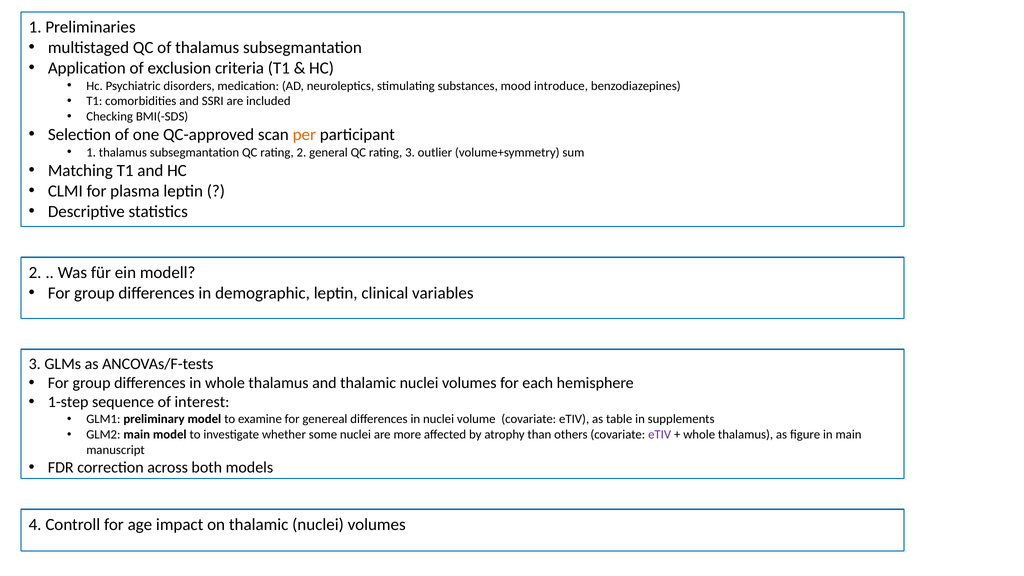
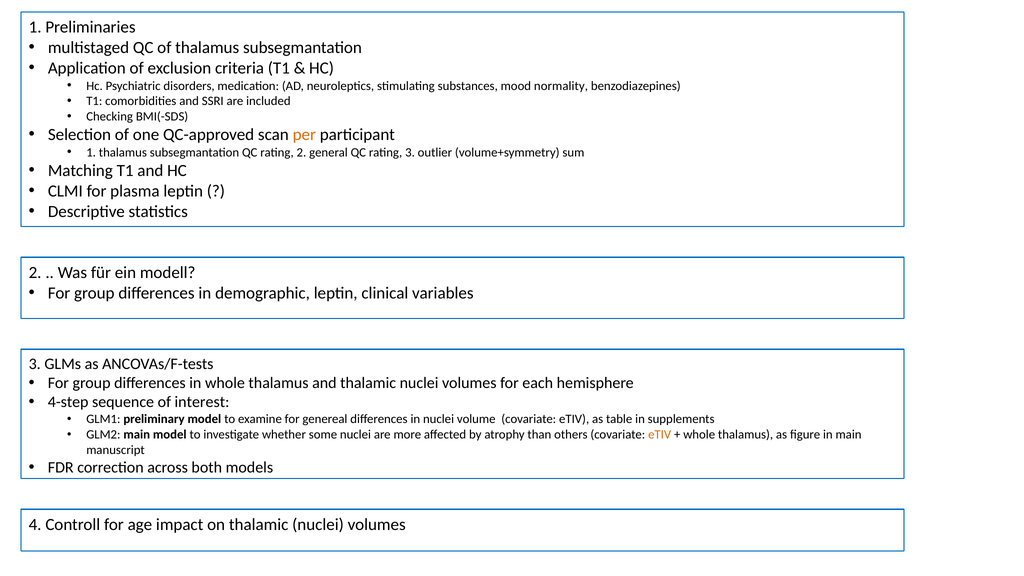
introduce: introduce -> normality
1-step: 1-step -> 4-step
eTIV at (660, 435) colour: purple -> orange
